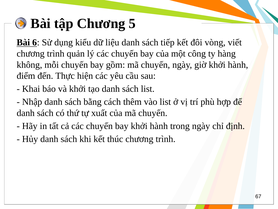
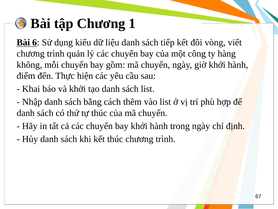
5: 5 -> 1
tự xuất: xuất -> thúc
